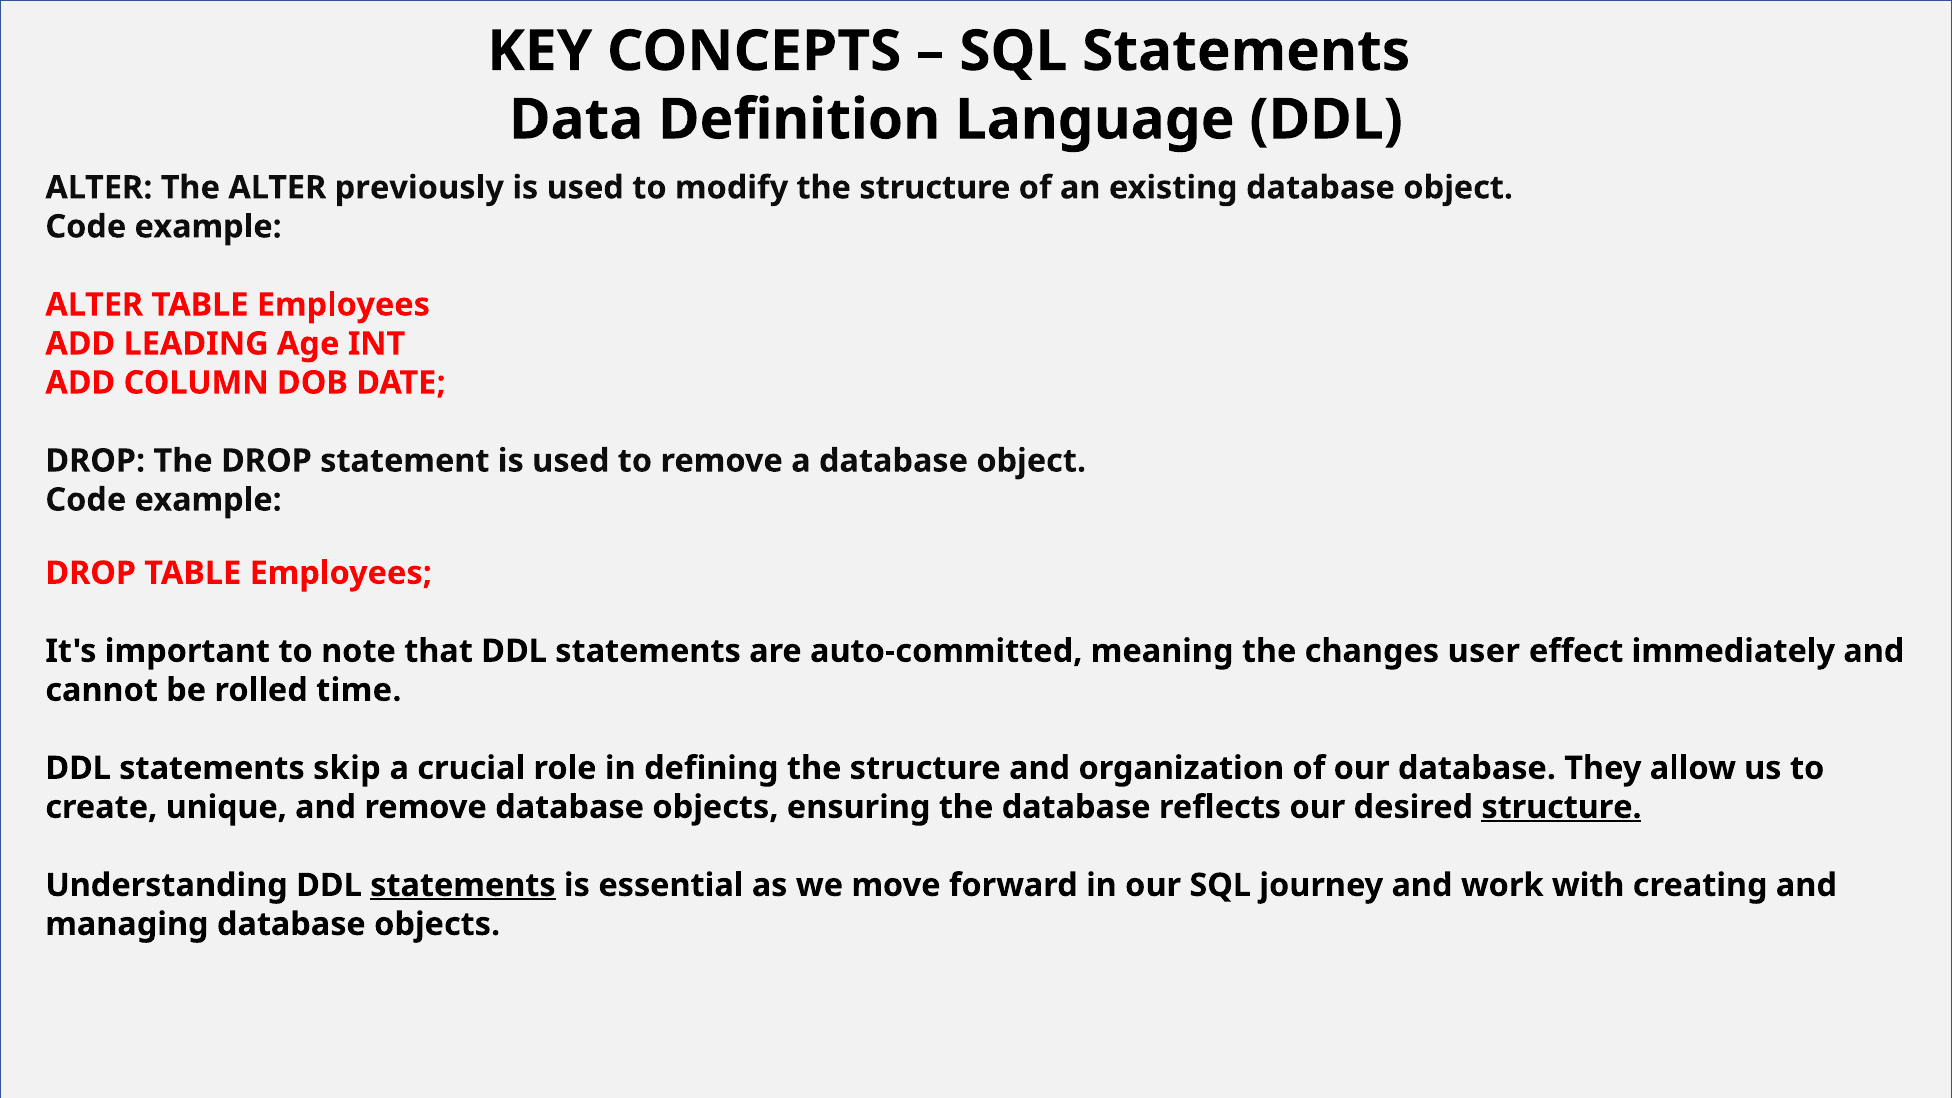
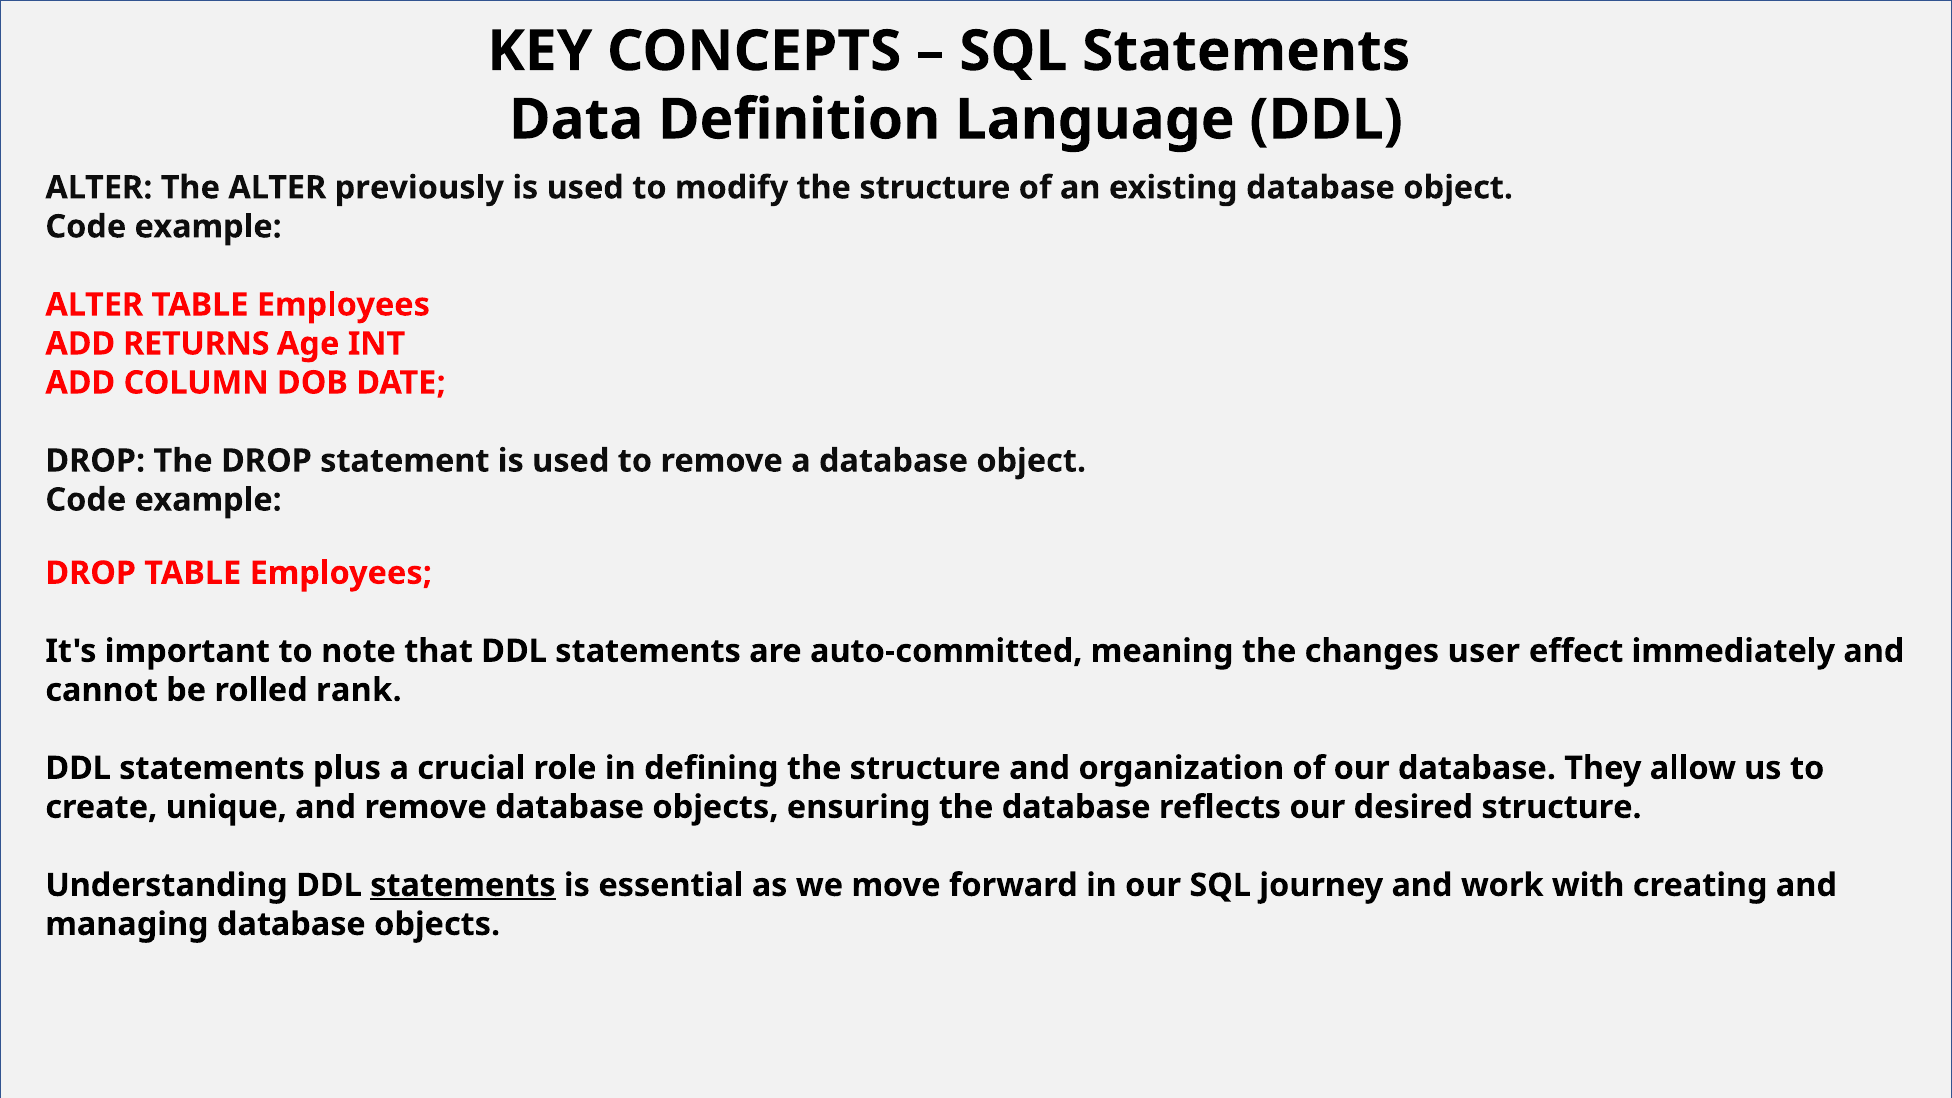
LEADING: LEADING -> RETURNS
time: time -> rank
skip: skip -> plus
structure at (1562, 807) underline: present -> none
